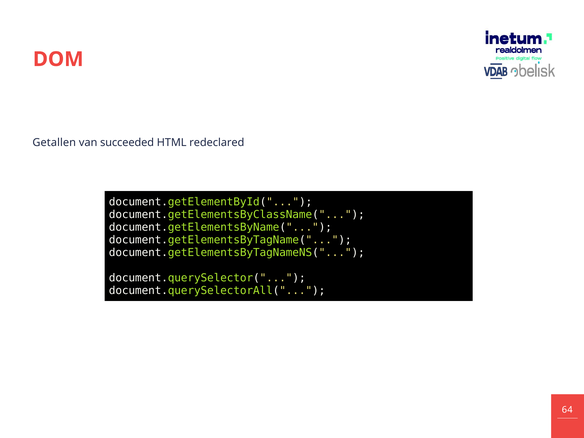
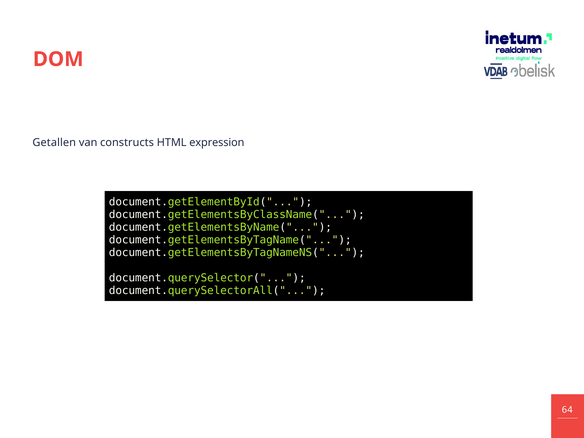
succeeded: succeeded -> constructs
redeclared: redeclared -> expression
